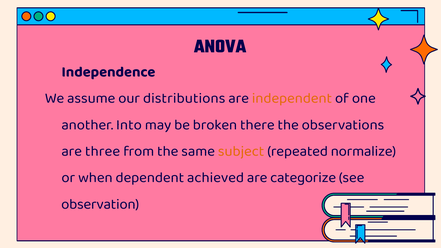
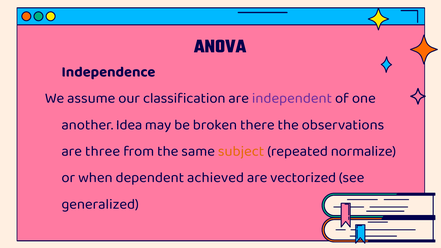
distributions: distributions -> classification
independent colour: orange -> purple
Into: Into -> Idea
categorize: categorize -> vectorized
observation: observation -> generalized
